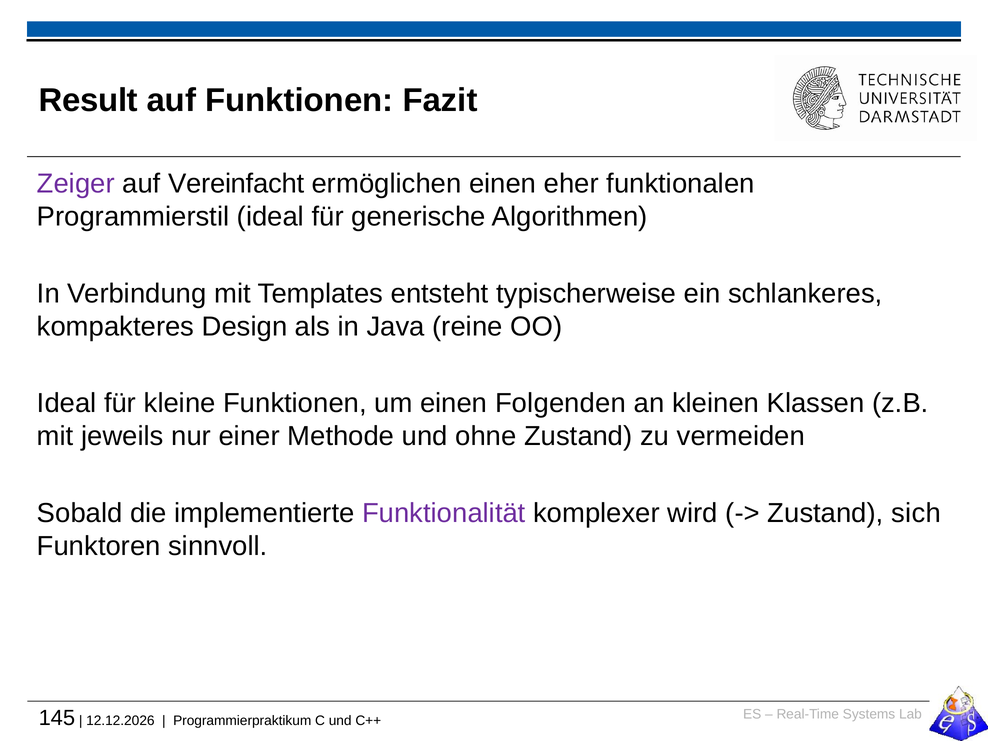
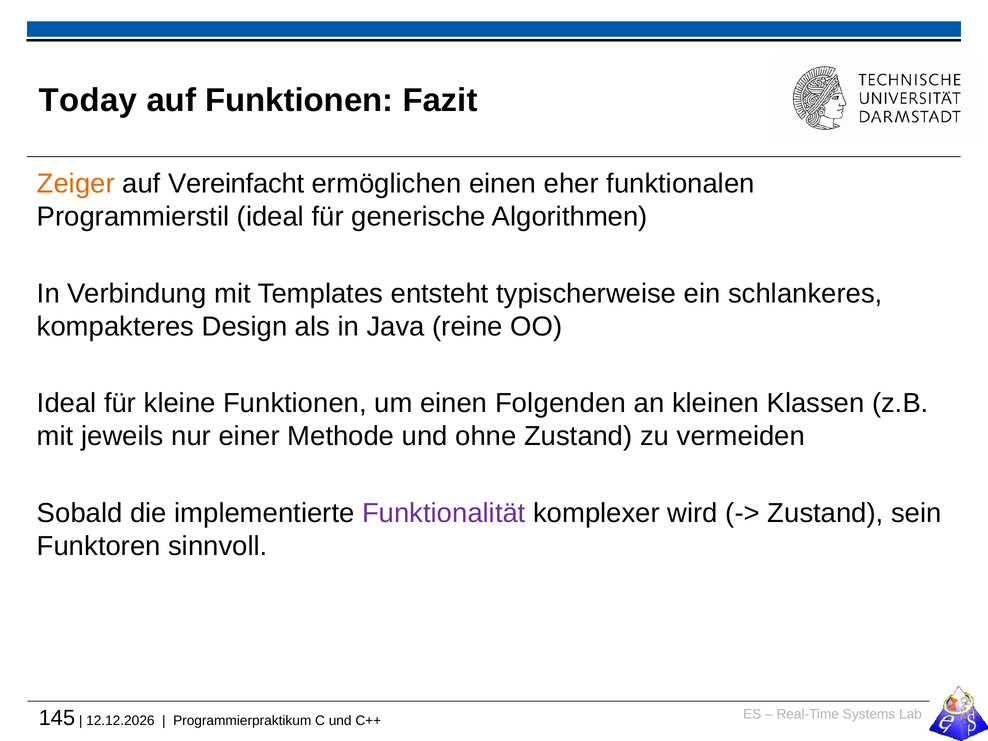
Result: Result -> Today
Zeiger colour: purple -> orange
sich: sich -> sein
